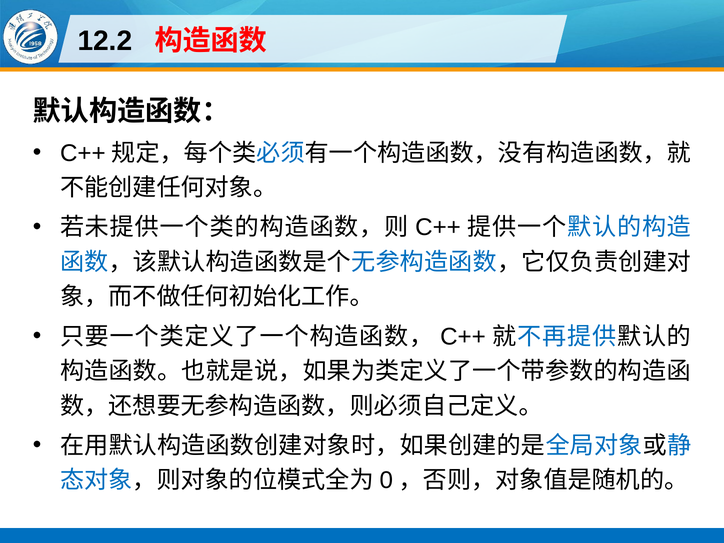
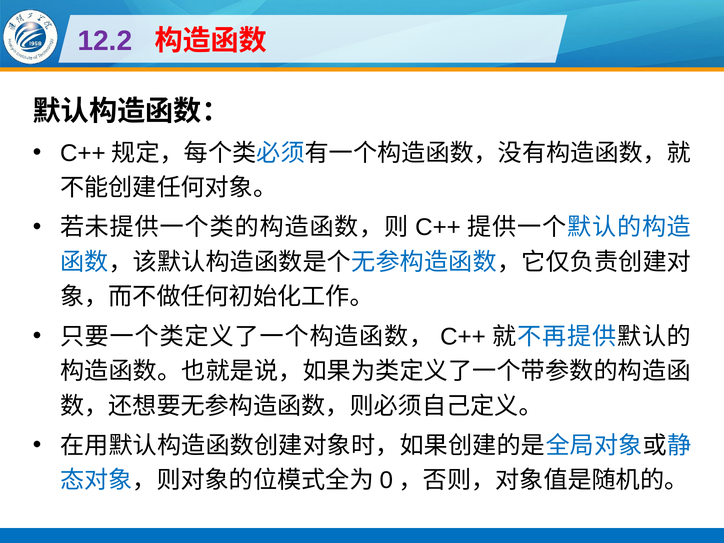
12.2 colour: black -> purple
